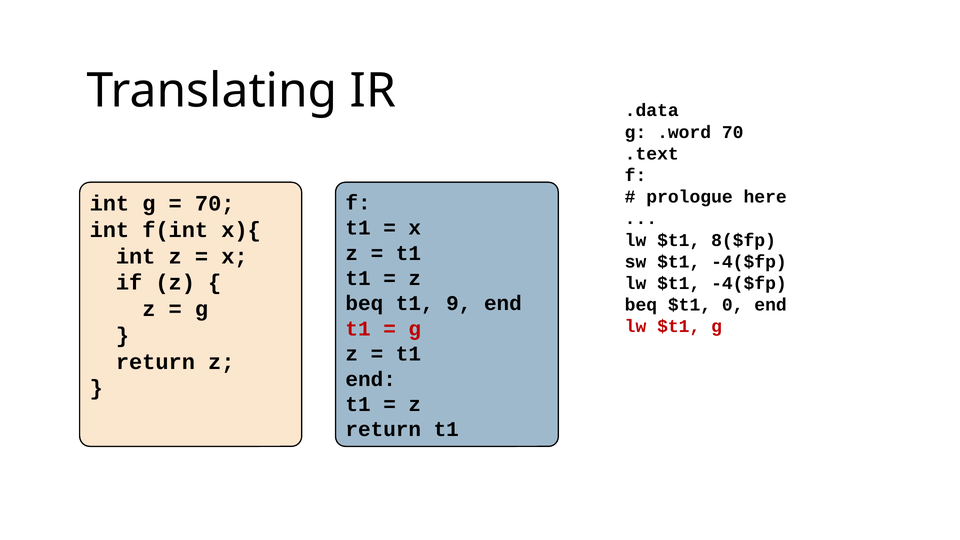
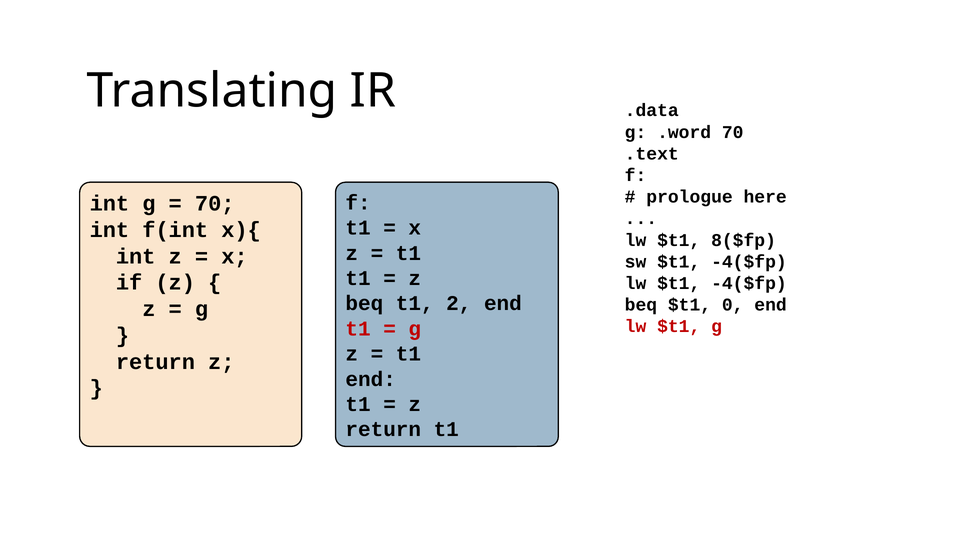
9: 9 -> 2
